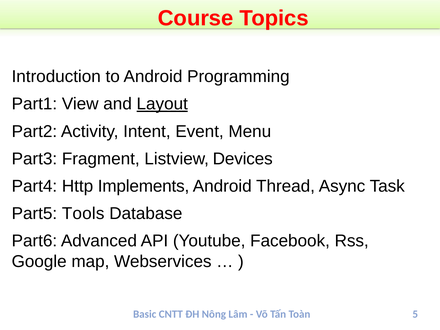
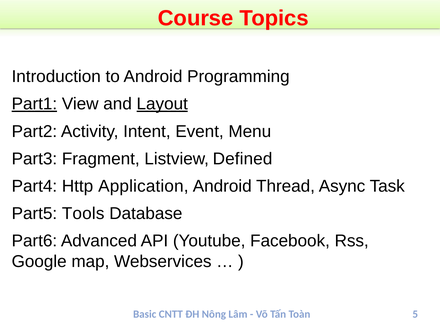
Part1 underline: none -> present
Devices: Devices -> Defined
Implements: Implements -> Application
